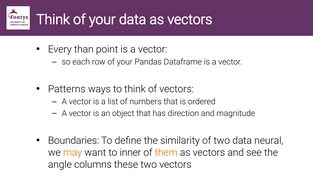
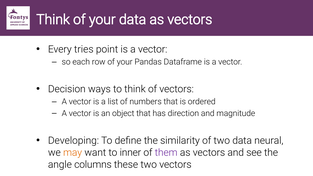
than: than -> tries
Patterns: Patterns -> Decision
Boundaries: Boundaries -> Developing
them colour: orange -> purple
